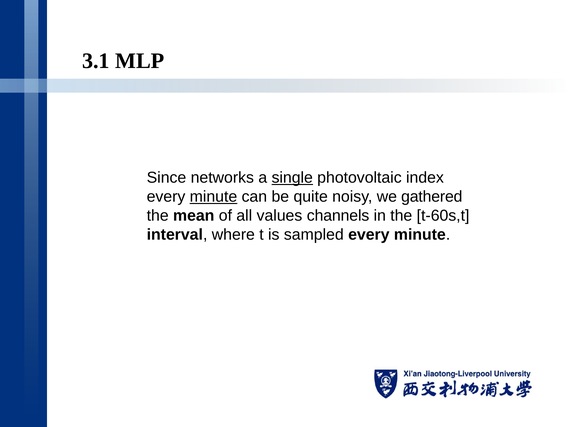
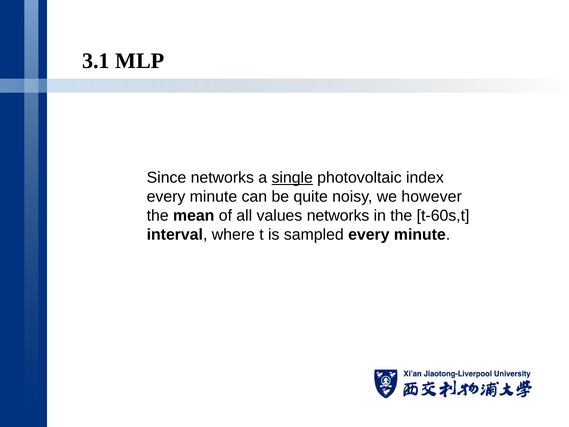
minute at (213, 196) underline: present -> none
gathered: gathered -> however
values channels: channels -> networks
